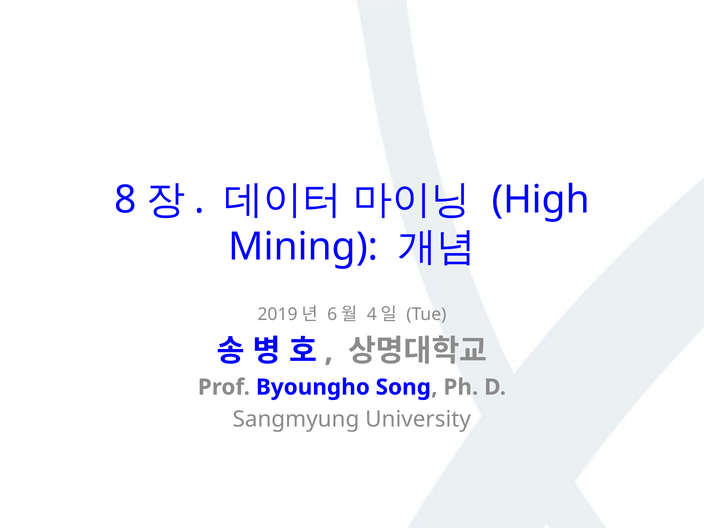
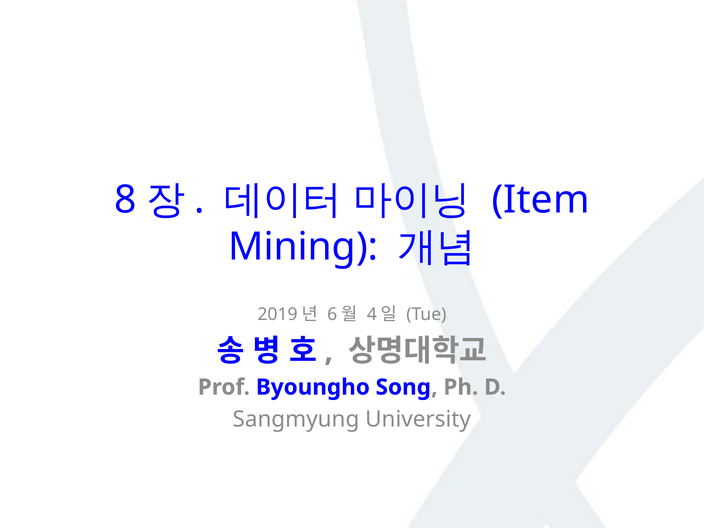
High: High -> Item
